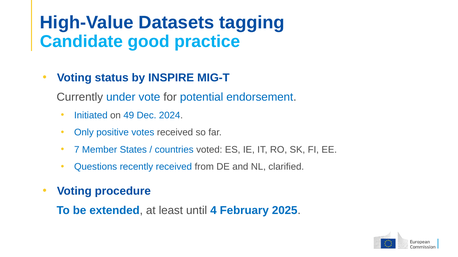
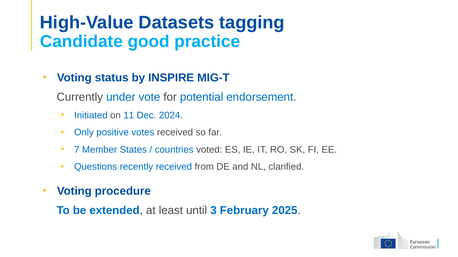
49: 49 -> 11
4: 4 -> 3
